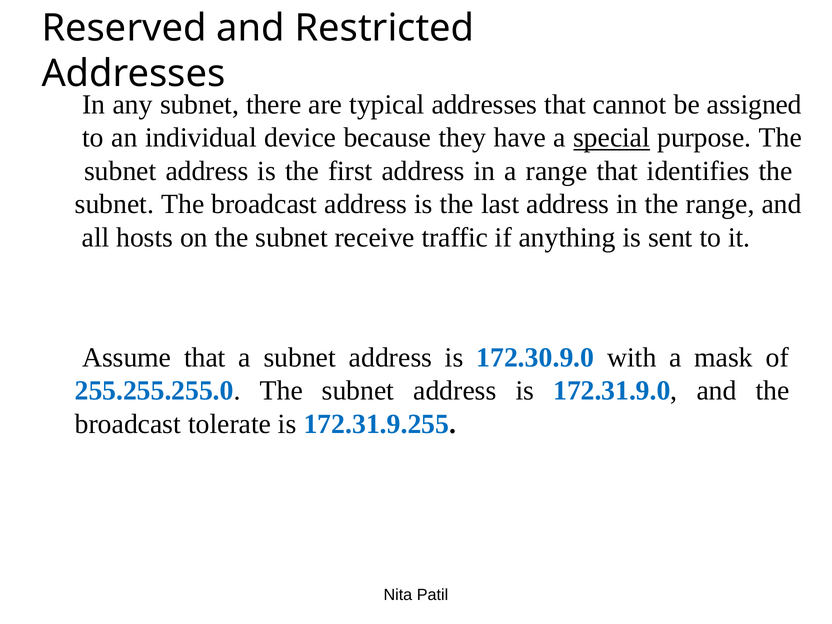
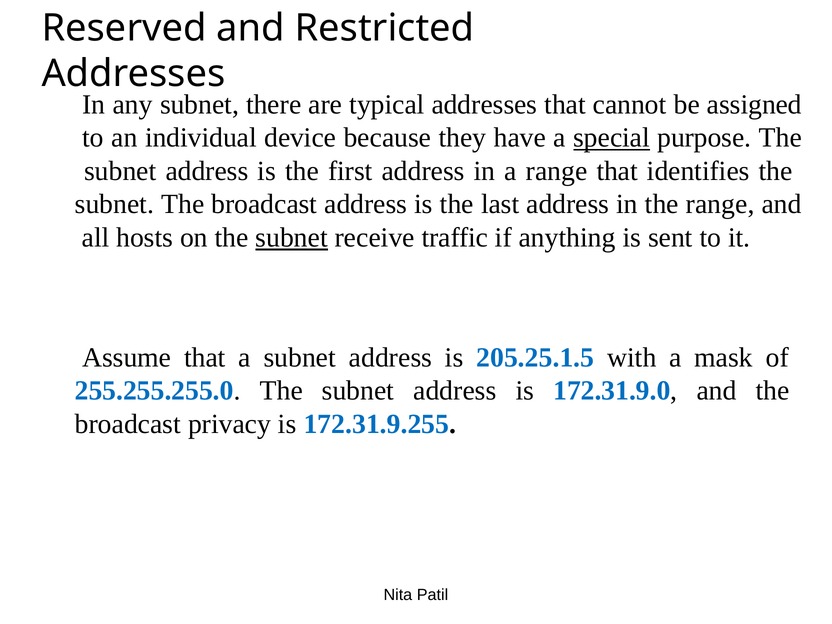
subnet at (292, 238) underline: none -> present
172.30.9.0: 172.30.9.0 -> 205.25.1.5
tolerate: tolerate -> privacy
